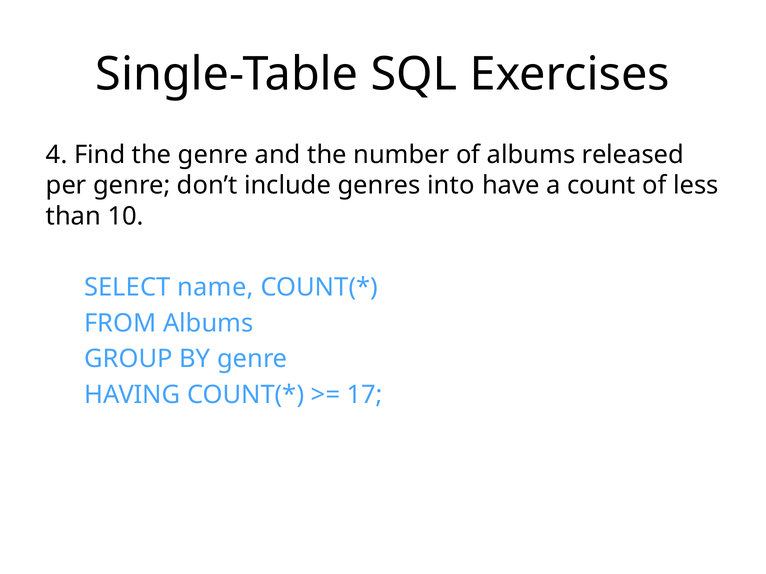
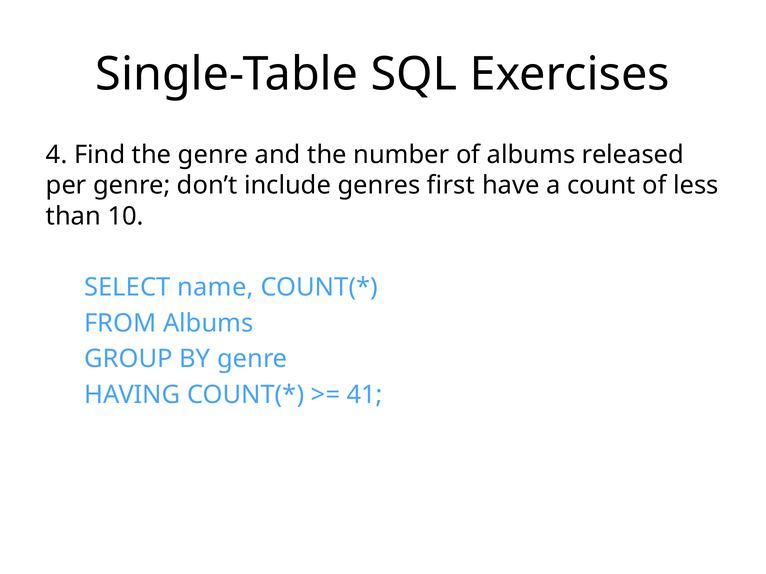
into: into -> first
17: 17 -> 41
